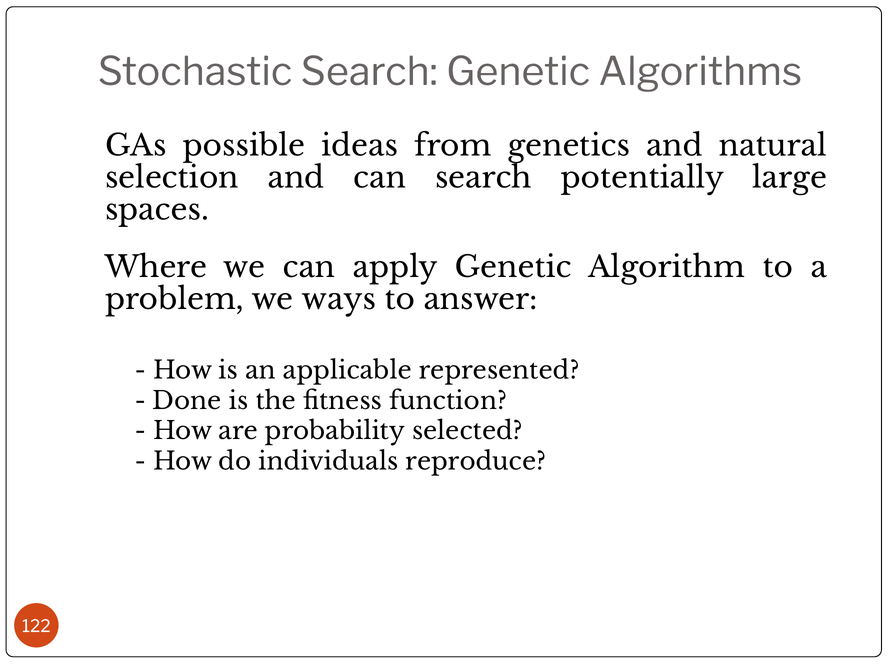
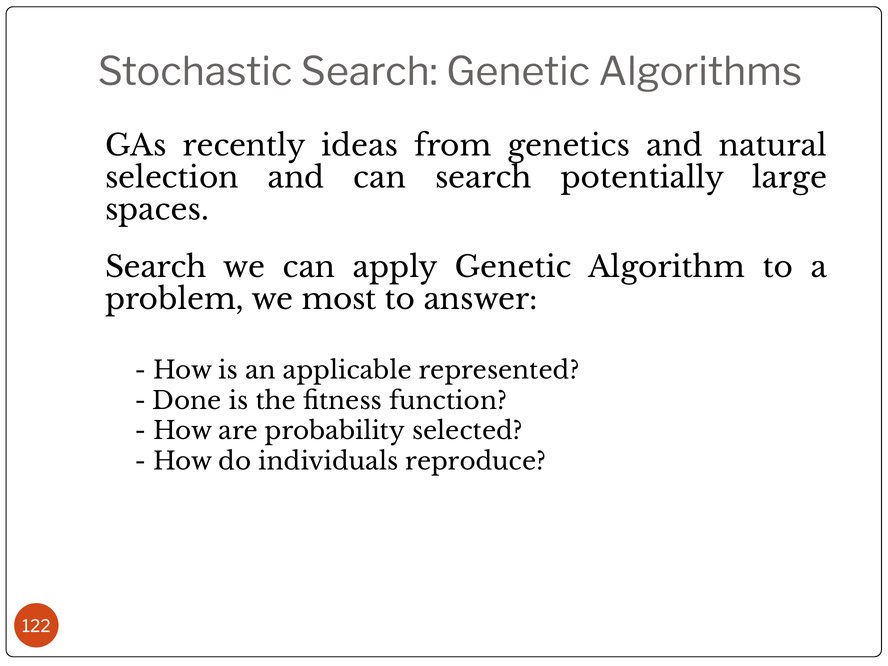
possible: possible -> recently
Where at (156, 268): Where -> Search
ways: ways -> most
